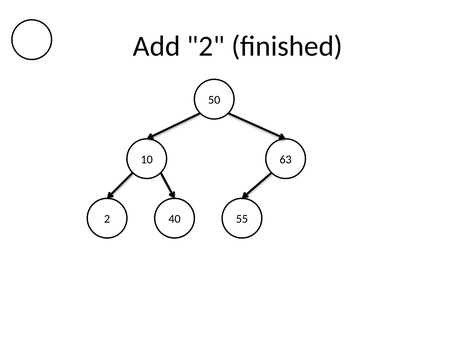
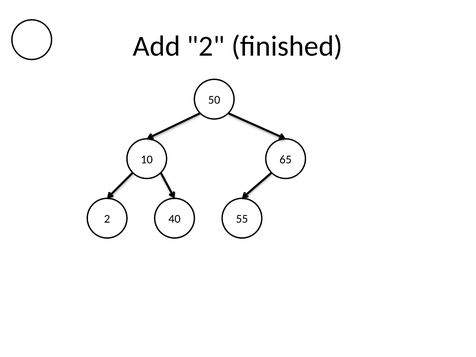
63: 63 -> 65
